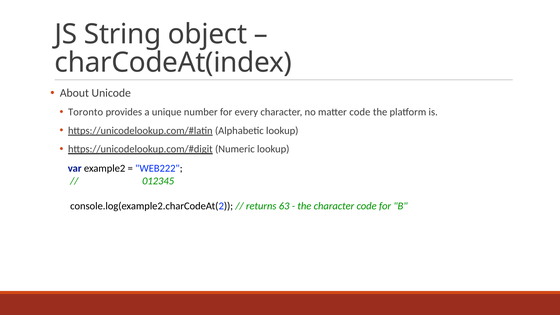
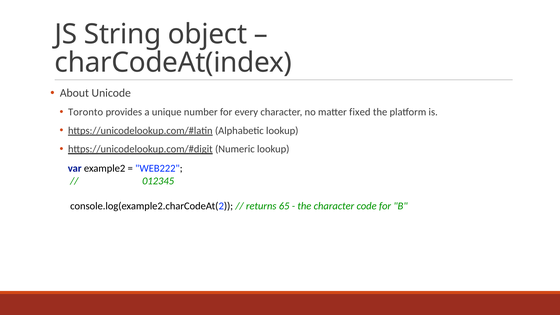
matter code: code -> fixed
63: 63 -> 65
